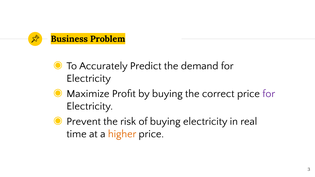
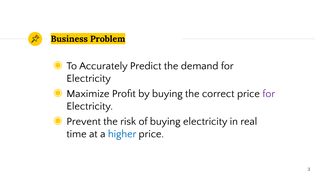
higher colour: orange -> blue
